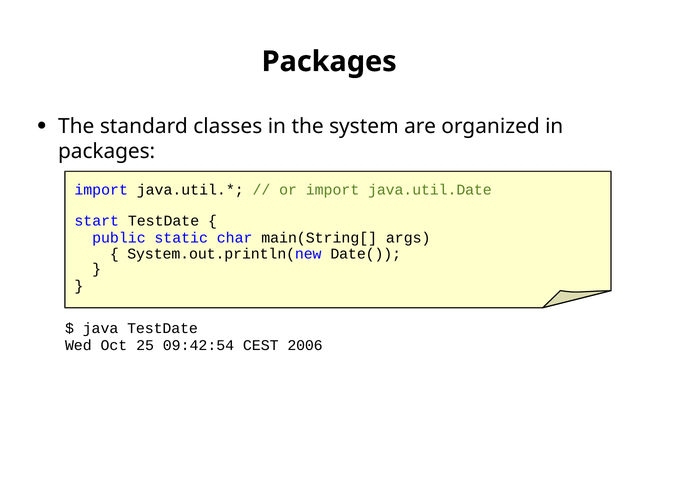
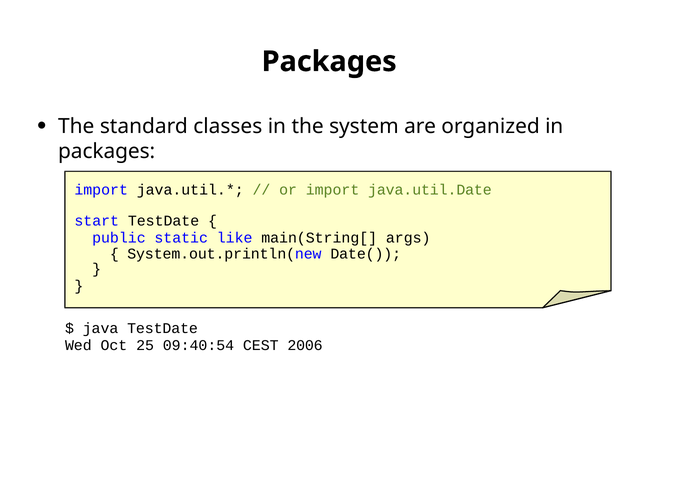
char: char -> like
09:42:54: 09:42:54 -> 09:40:54
